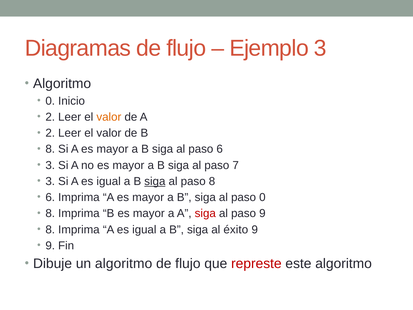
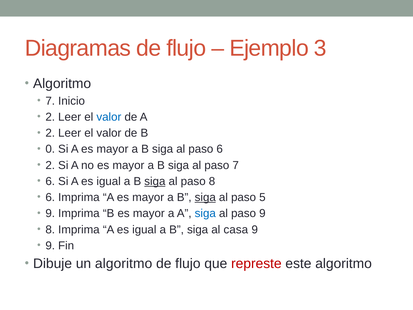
0 at (50, 101): 0 -> 7
valor at (109, 117) colour: orange -> blue
8 at (50, 149): 8 -> 0
3 at (50, 165): 3 -> 2
3 at (50, 181): 3 -> 6
siga at (205, 197) underline: none -> present
paso 0: 0 -> 5
8 at (50, 213): 8 -> 9
siga at (205, 213) colour: red -> blue
éxito: éxito -> casa
